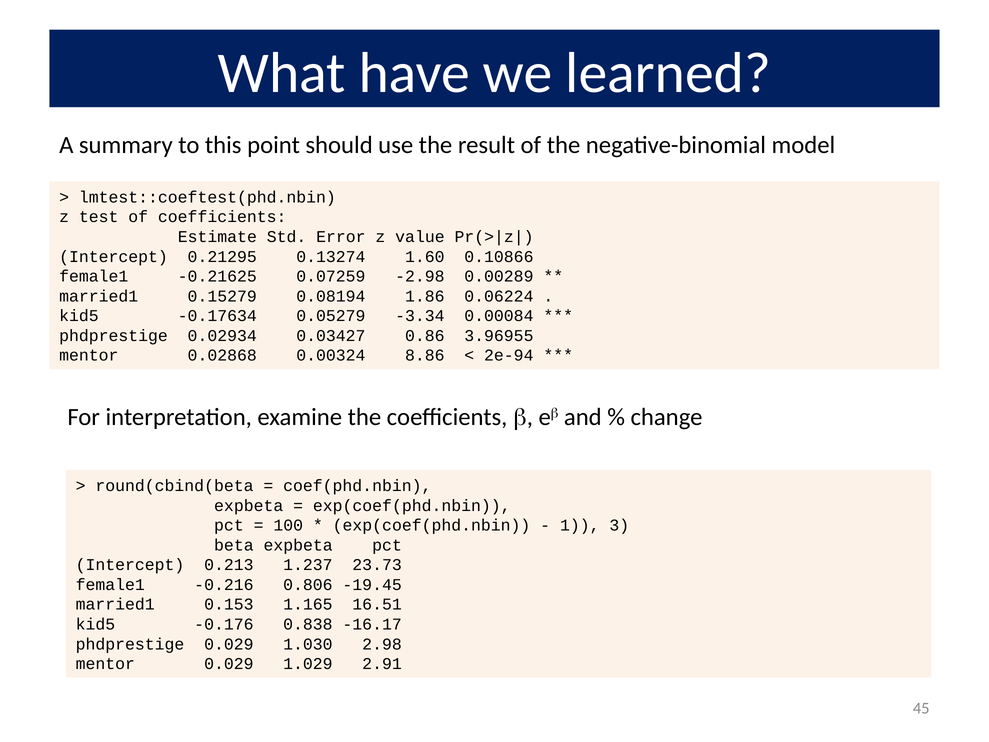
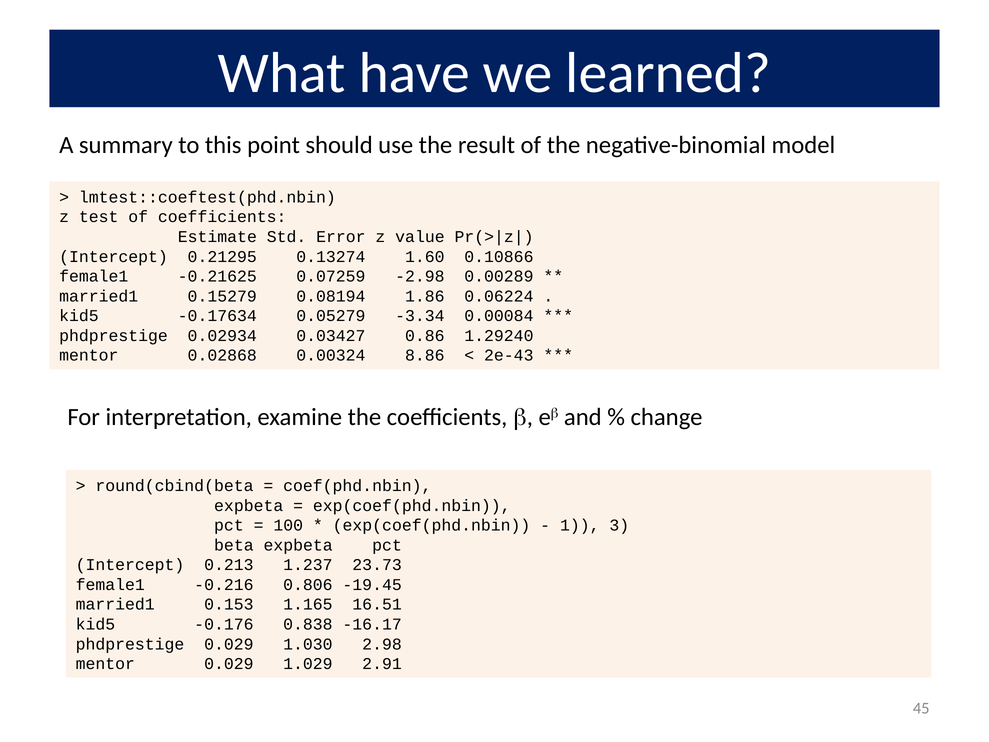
3.96955: 3.96955 -> 1.29240
2e-94: 2e-94 -> 2e-43
